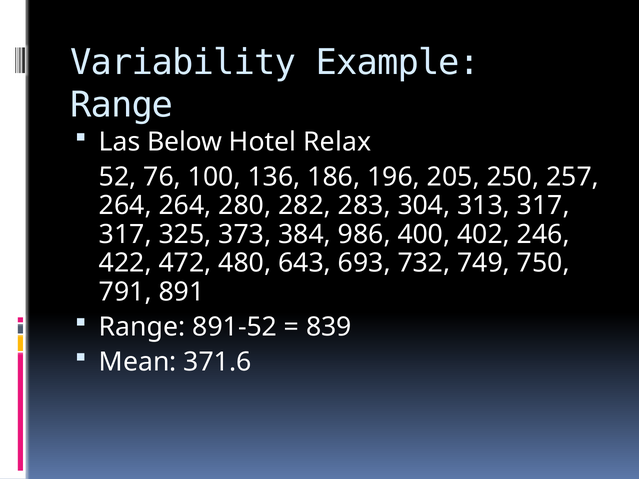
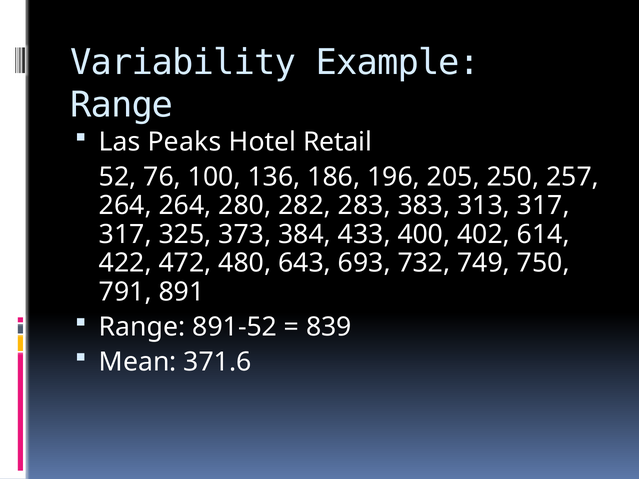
Below: Below -> Peaks
Relax: Relax -> Retail
304: 304 -> 383
986: 986 -> 433
246: 246 -> 614
